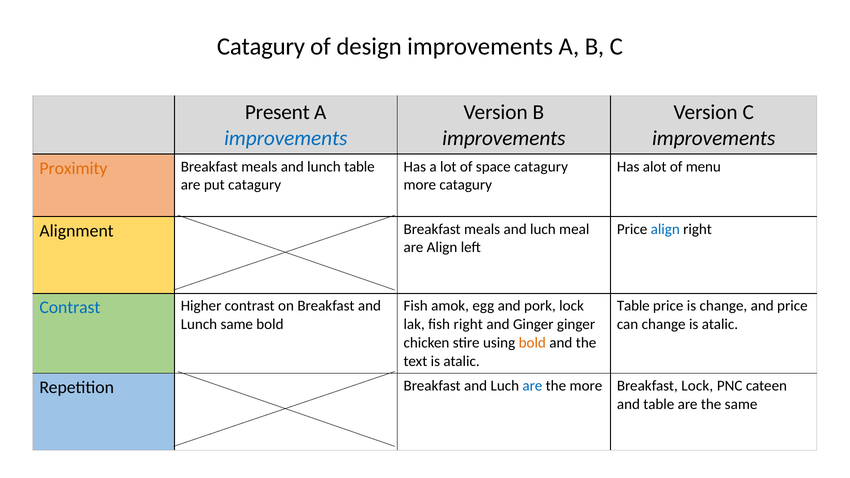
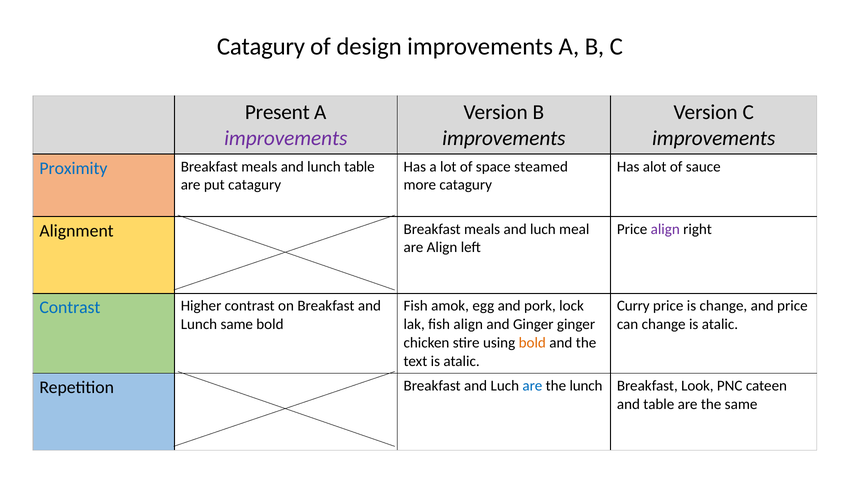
improvements at (286, 138) colour: blue -> purple
space catagury: catagury -> steamed
menu: menu -> sauce
Proximity colour: orange -> blue
align at (665, 229) colour: blue -> purple
Table at (633, 306): Table -> Curry
fish right: right -> align
the more: more -> lunch
Breakfast Lock: Lock -> Look
